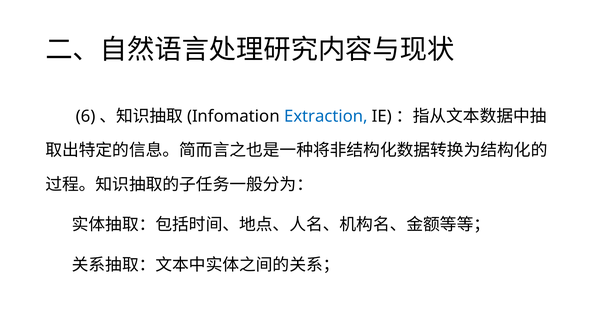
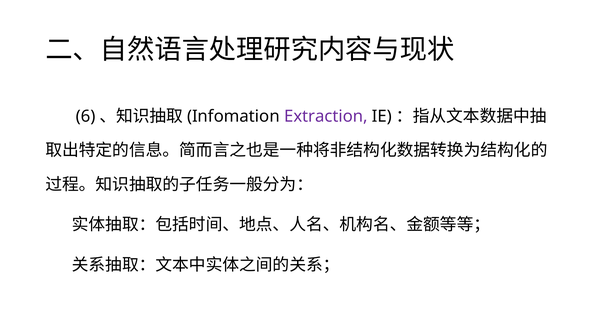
Extraction colour: blue -> purple
